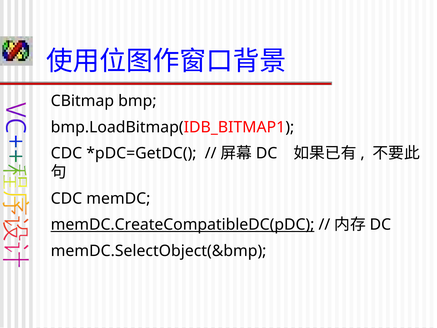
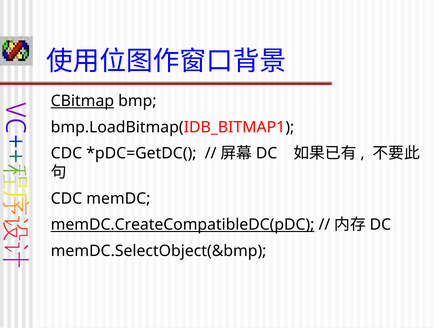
CBitmap underline: none -> present
